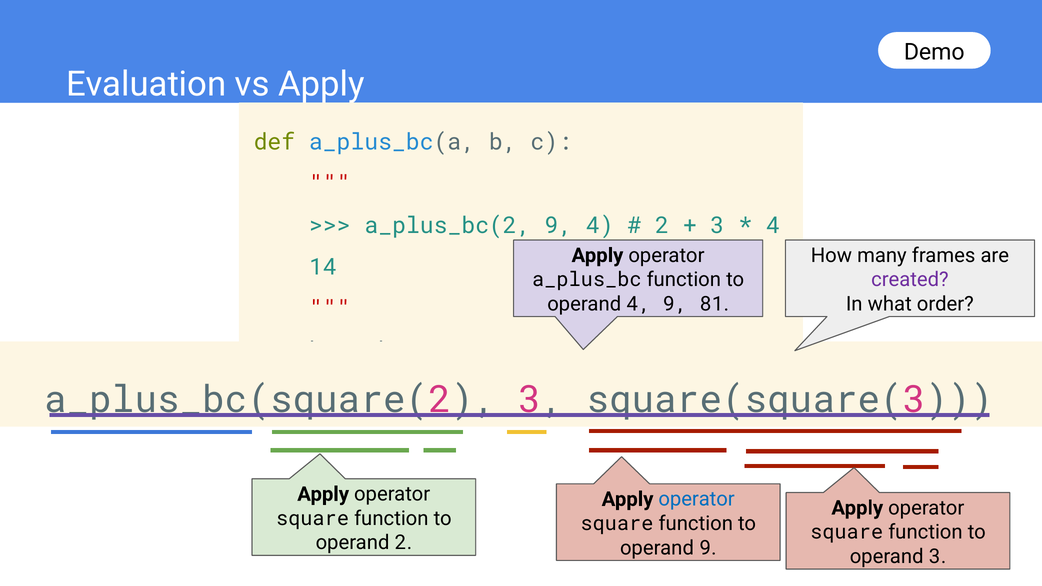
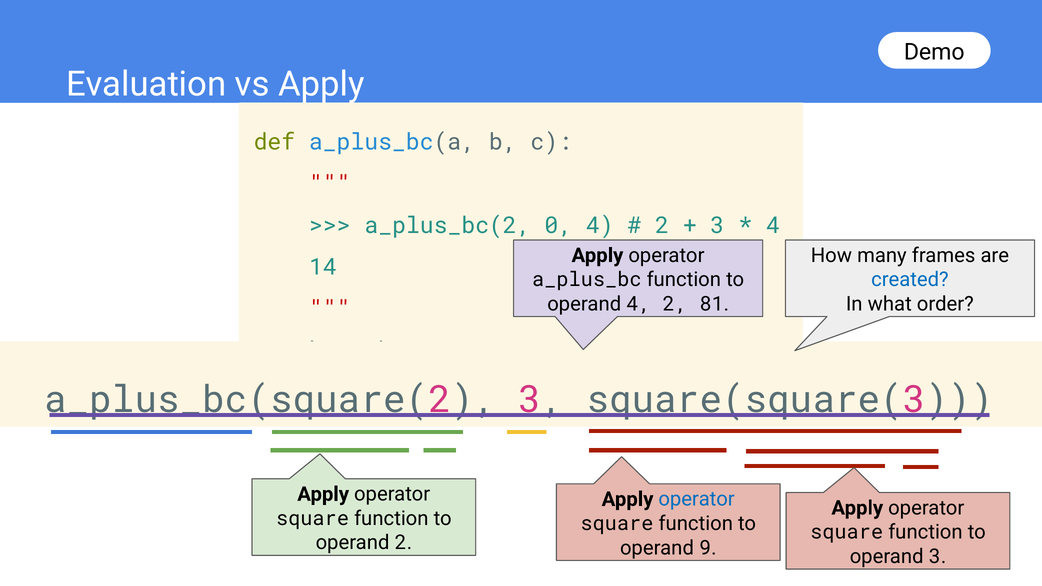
a_plus_bc(2 9: 9 -> 0
created colour: purple -> blue
4 9: 9 -> 2
